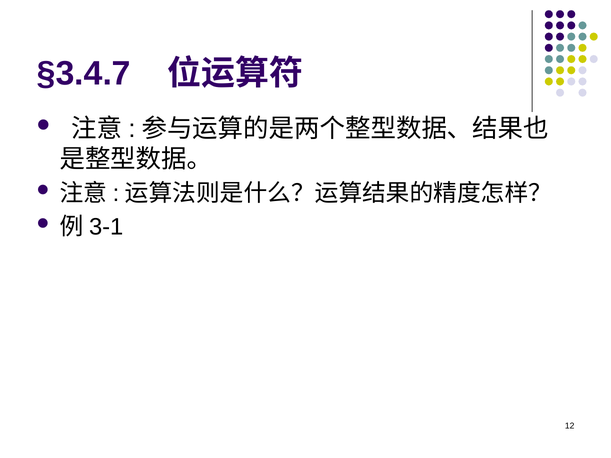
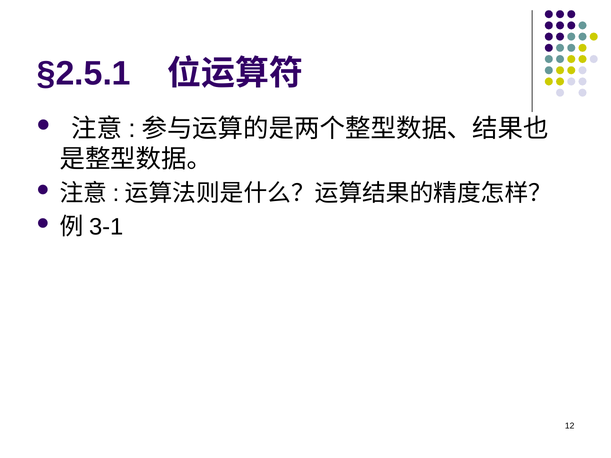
§3.4.7: §3.4.7 -> §2.5.1
